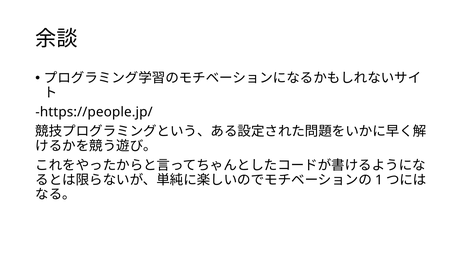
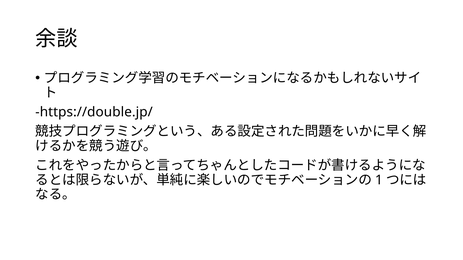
https://people.jp/: https://people.jp/ -> https://double.jp/
